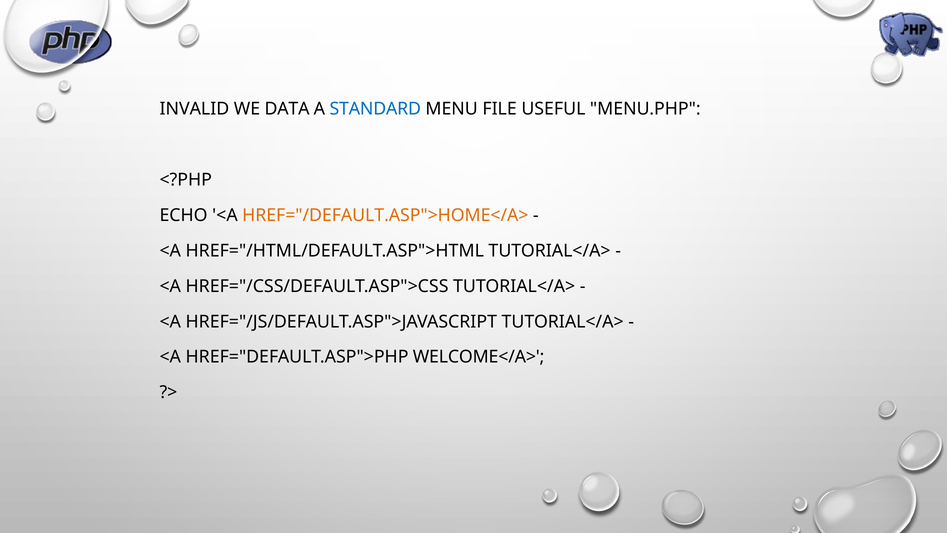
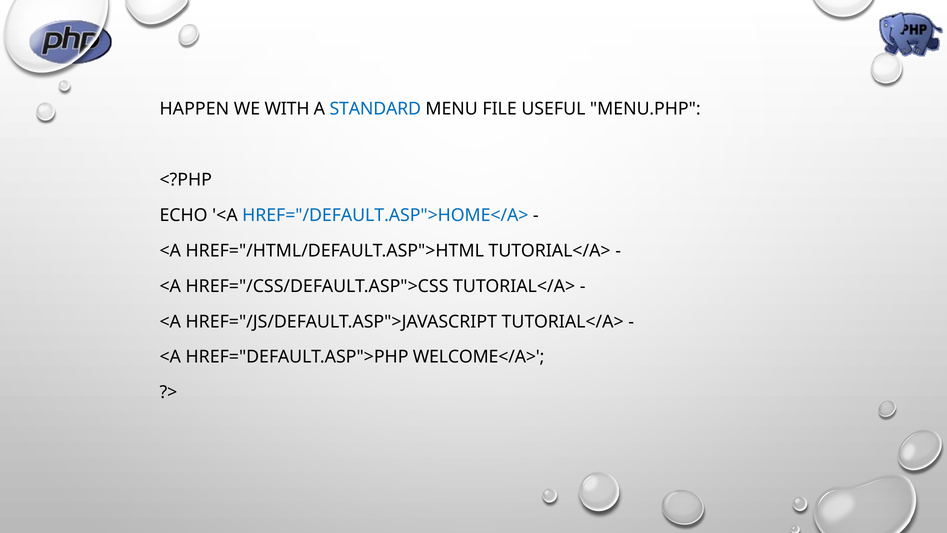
INVALID: INVALID -> HAPPEN
DATA: DATA -> WITH
HREF="/DEFAULT.ASP">HOME</A> colour: orange -> blue
